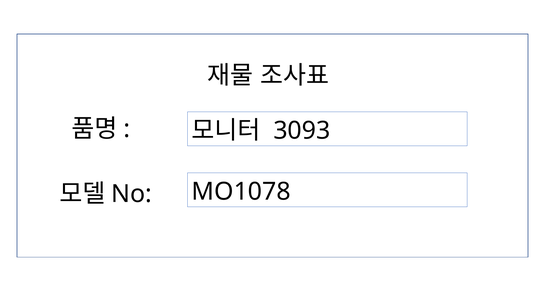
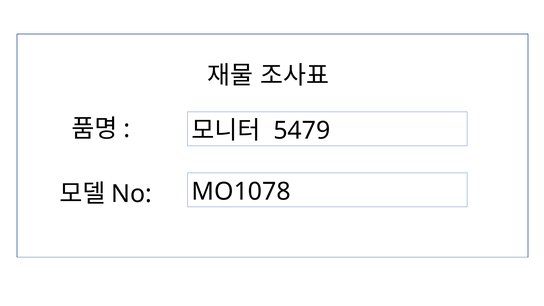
3093: 3093 -> 5479
